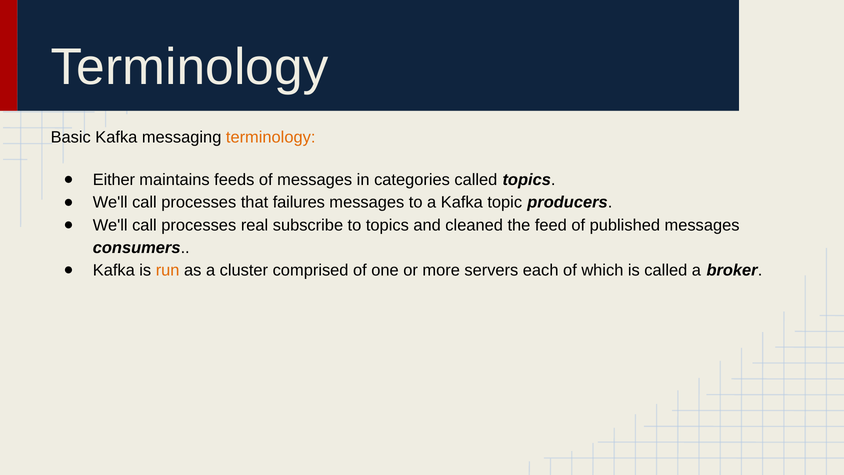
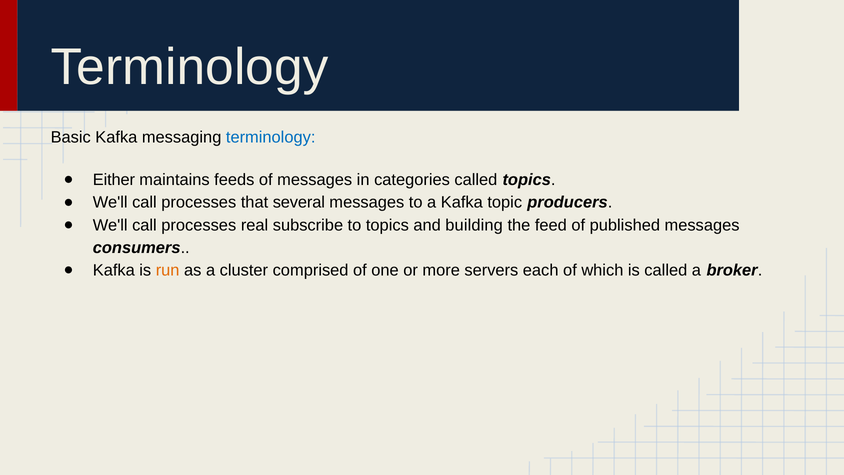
terminology at (271, 137) colour: orange -> blue
failures: failures -> several
cleaned: cleaned -> building
